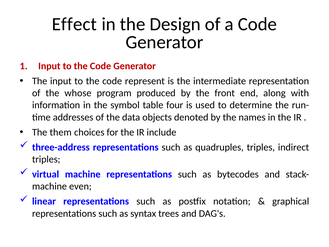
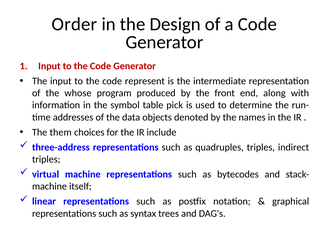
Effect: Effect -> Order
four: four -> pick
even: even -> itself
